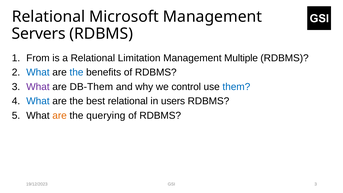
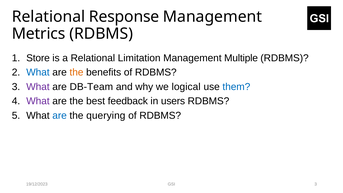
Microsoft: Microsoft -> Response
Servers: Servers -> Metrics
From: From -> Store
the at (76, 72) colour: blue -> orange
DB-Them: DB-Them -> DB-Team
control: control -> logical
What at (38, 101) colour: blue -> purple
best relational: relational -> feedback
are at (60, 116) colour: orange -> blue
